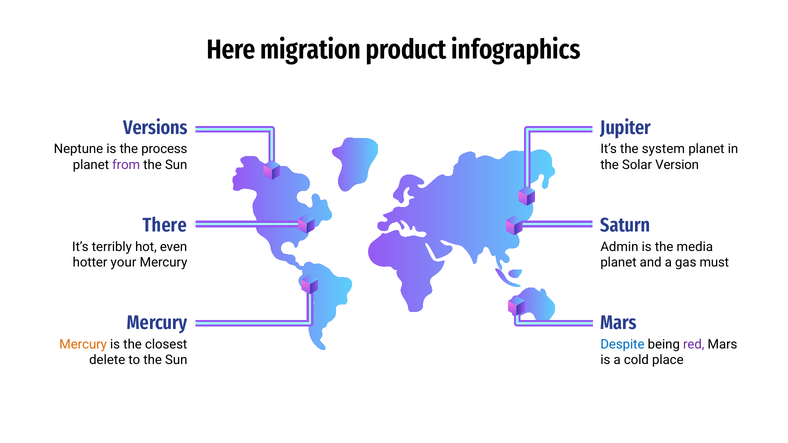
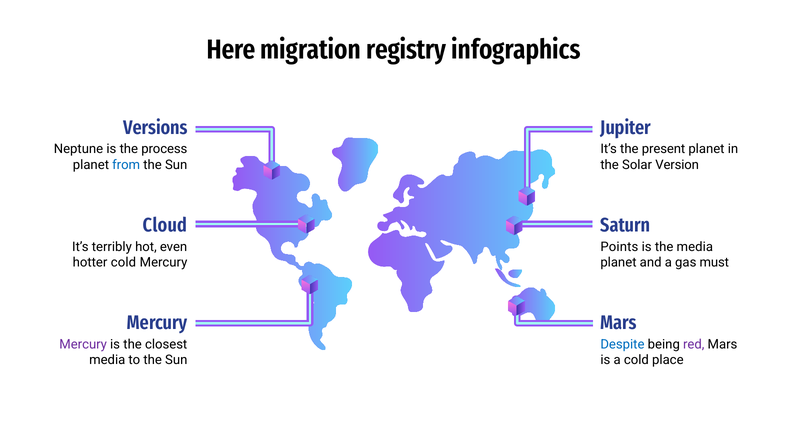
product: product -> registry
system: system -> present
from colour: purple -> blue
There: There -> Cloud
Admin: Admin -> Points
hotter your: your -> cold
Mercury at (83, 344) colour: orange -> purple
delete at (107, 360): delete -> media
